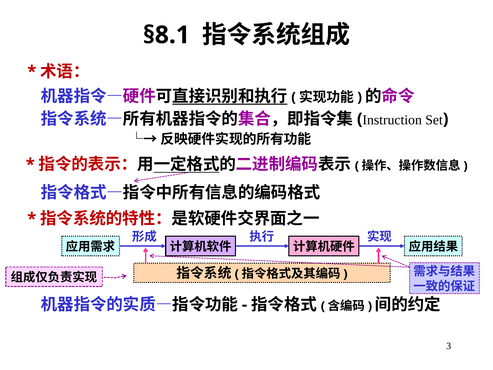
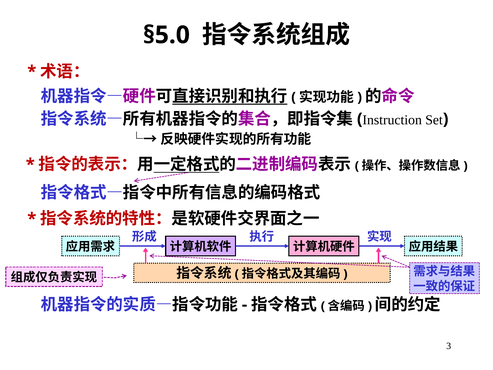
§8.1: §8.1 -> §5.0
